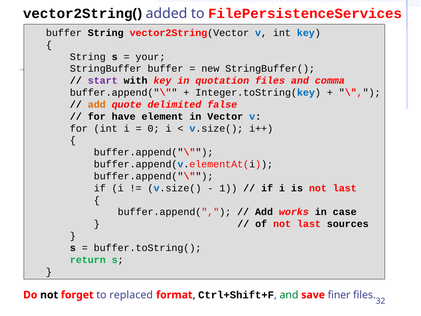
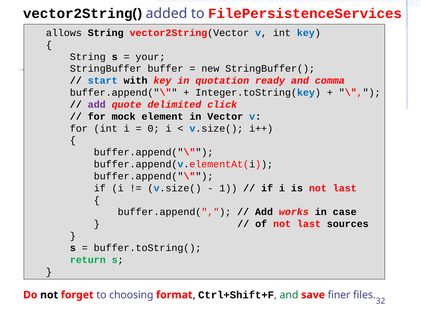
buffer at (64, 33): buffer -> allows
start colour: purple -> blue
quotation files: files -> ready
add at (97, 104) colour: orange -> purple
false: false -> click
have: have -> mock
replaced: replaced -> choosing
